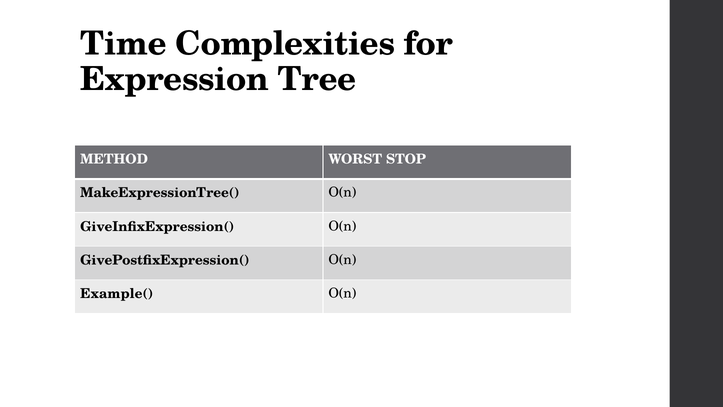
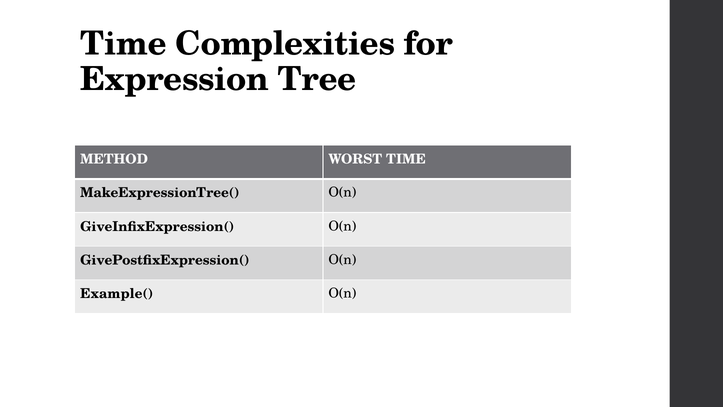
WORST STOP: STOP -> TIME
